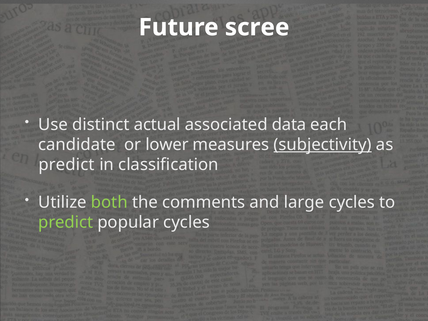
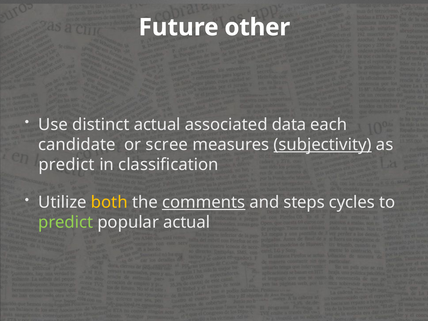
scree: scree -> other
lower: lower -> scree
both colour: light green -> yellow
comments underline: none -> present
large: large -> steps
popular cycles: cycles -> actual
